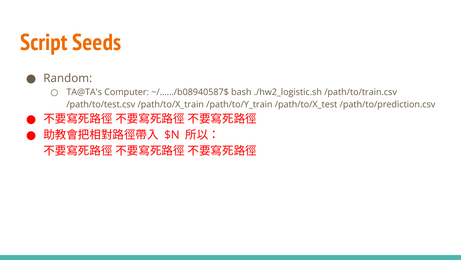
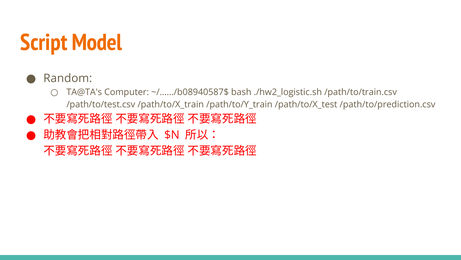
Seeds: Seeds -> Model
